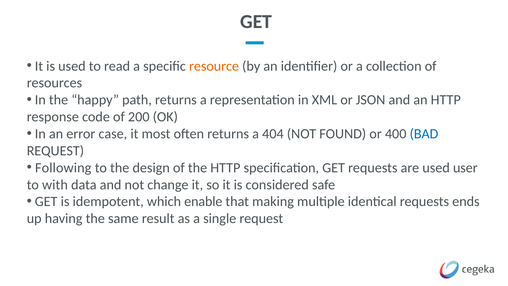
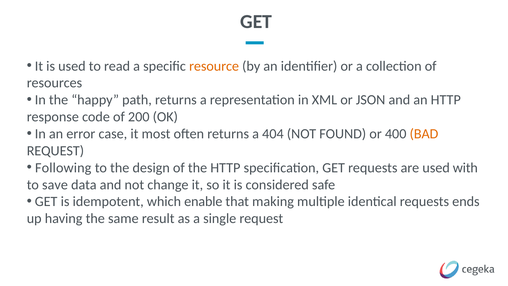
BAD colour: blue -> orange
user: user -> with
with: with -> save
